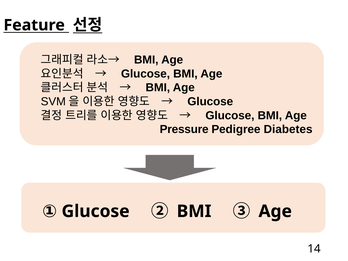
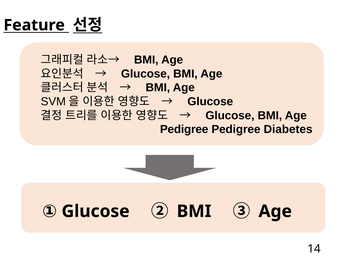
Pressure at (184, 129): Pressure -> Pedigree
